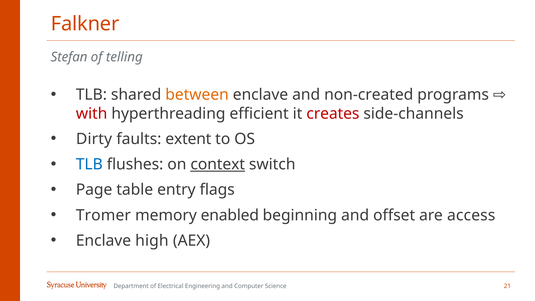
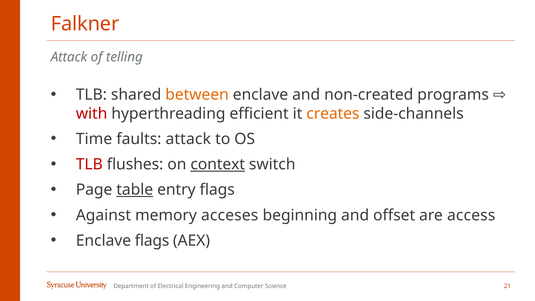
Stefan at (69, 57): Stefan -> Attack
creates colour: red -> orange
Dirty: Dirty -> Time
faults extent: extent -> attack
TLB at (89, 164) colour: blue -> red
table underline: none -> present
Tromer: Tromer -> Against
enabled: enabled -> acceses
Enclave high: high -> flags
